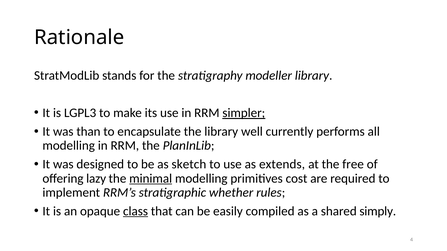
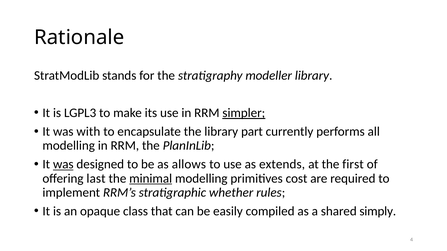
than: than -> with
well: well -> part
was at (63, 165) underline: none -> present
sketch: sketch -> allows
free: free -> first
lazy: lazy -> last
class underline: present -> none
